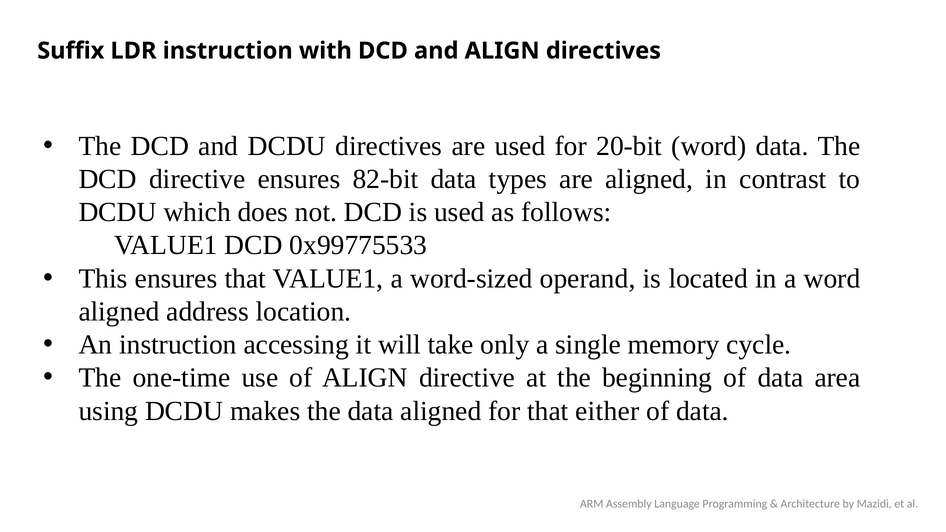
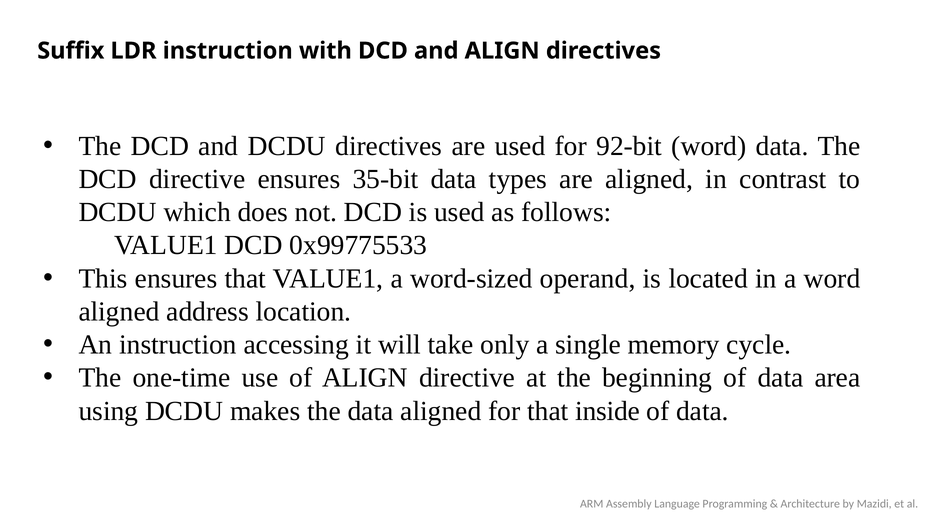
20-bit: 20-bit -> 92-bit
82-bit: 82-bit -> 35-bit
either: either -> inside
